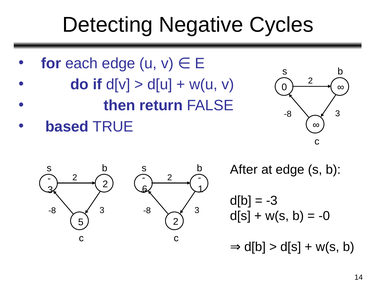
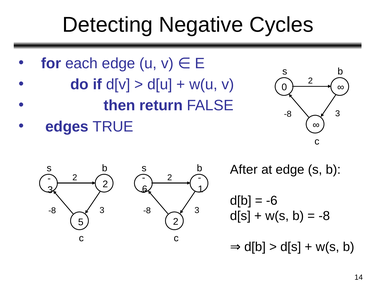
based: based -> edges
-3: -3 -> -6
-0 at (324, 216): -0 -> -8
